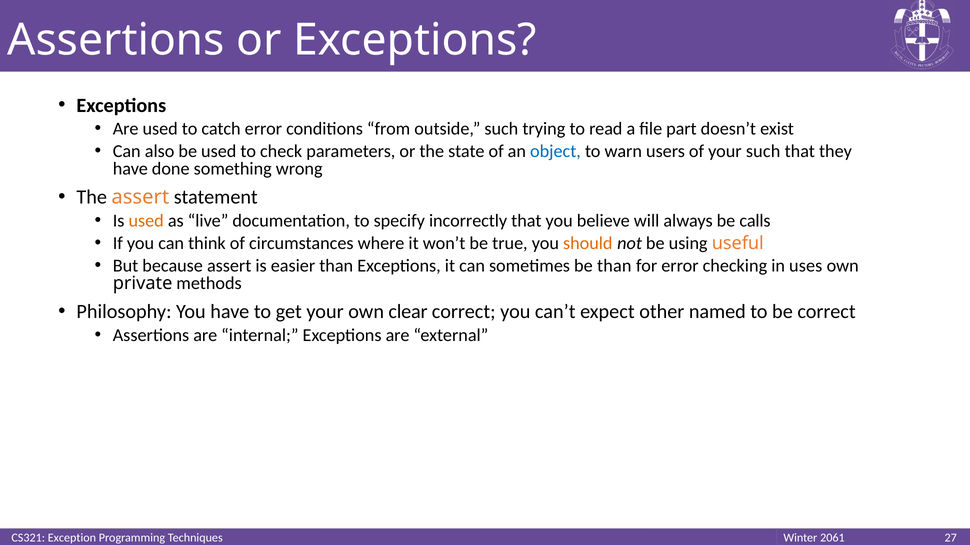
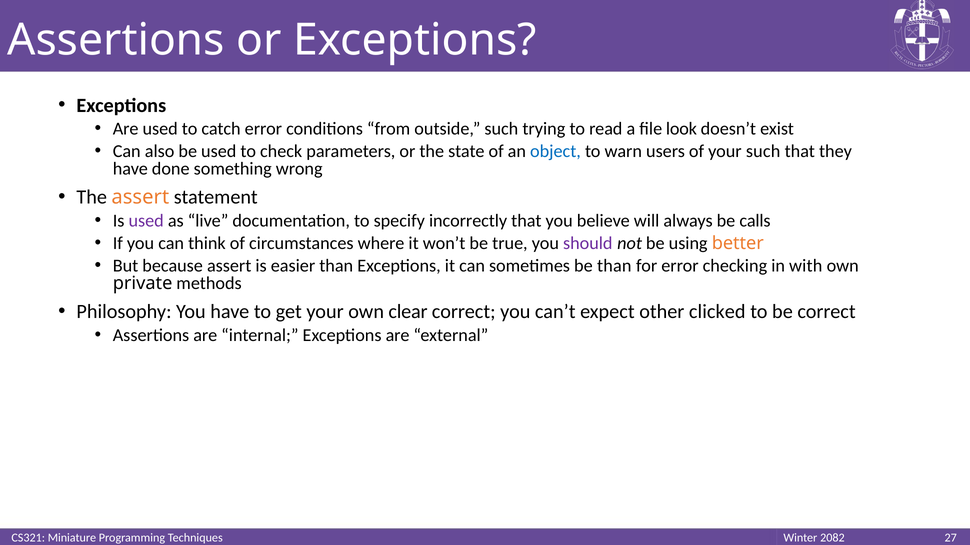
part: part -> look
used at (146, 221) colour: orange -> purple
should colour: orange -> purple
useful: useful -> better
uses: uses -> with
named: named -> clicked
Exception: Exception -> Miniature
2061: 2061 -> 2082
